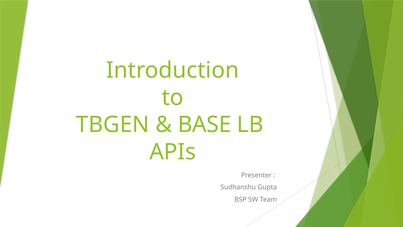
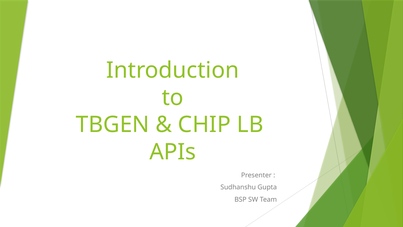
BASE: BASE -> CHIP
